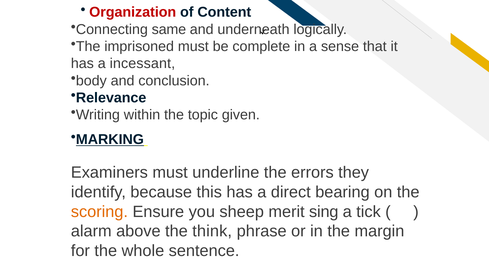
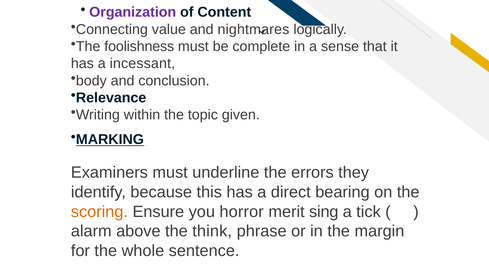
Organization colour: red -> purple
same: same -> value
underneath: underneath -> nightmares
imprisoned: imprisoned -> foolishness
sheep: sheep -> horror
